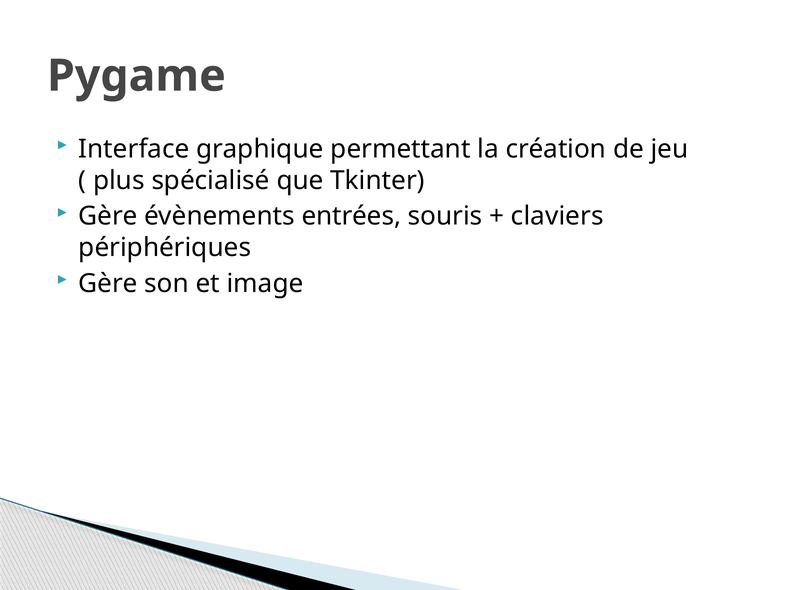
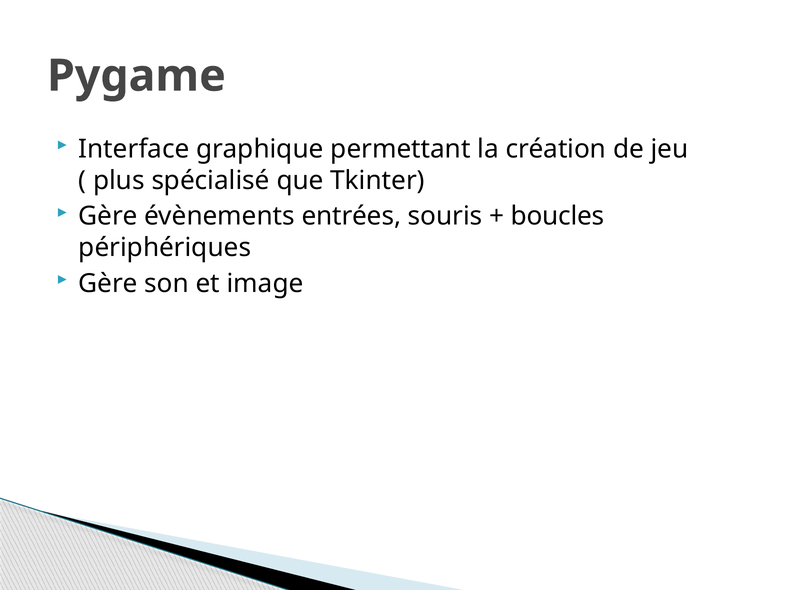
claviers: claviers -> boucles
